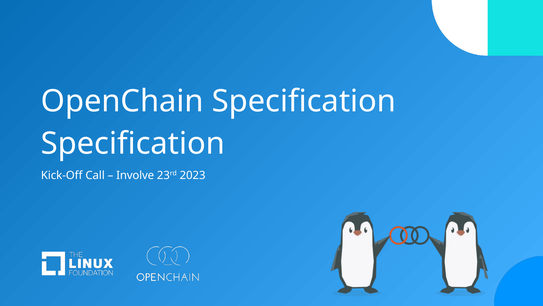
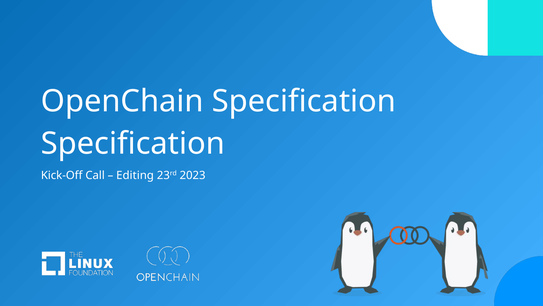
Involve: Involve -> Editing
